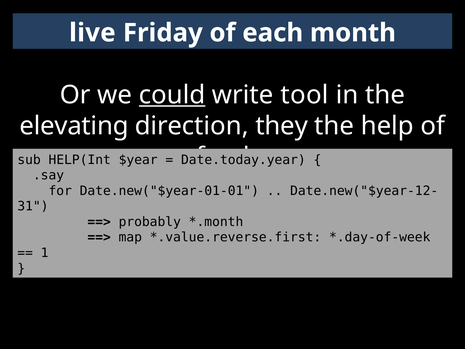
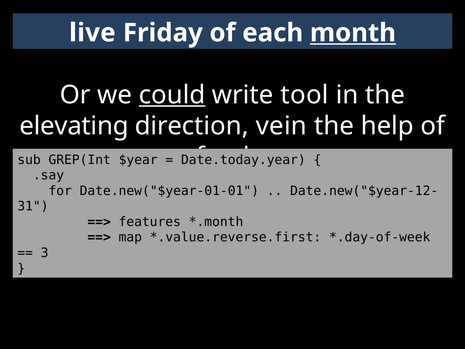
month underline: none -> present
they: they -> vein
HELP(Int: HELP(Int -> GREP(Int
probably: probably -> features
1: 1 -> 3
